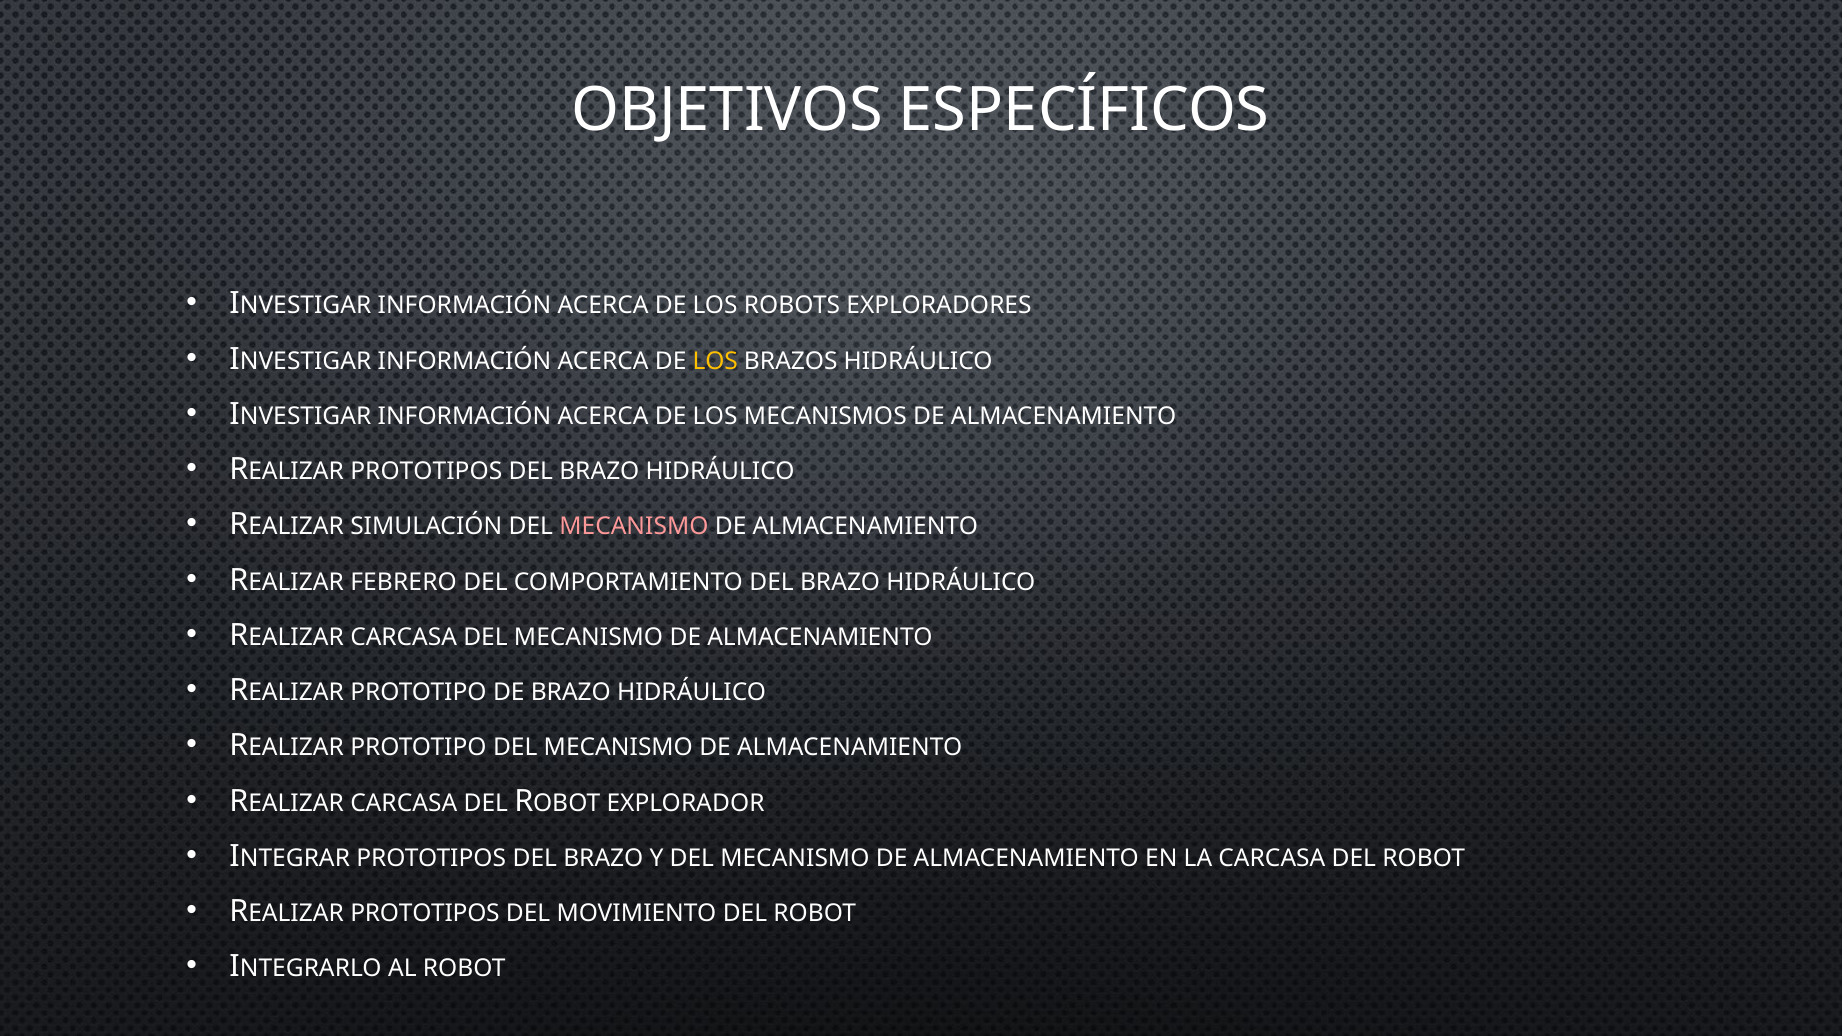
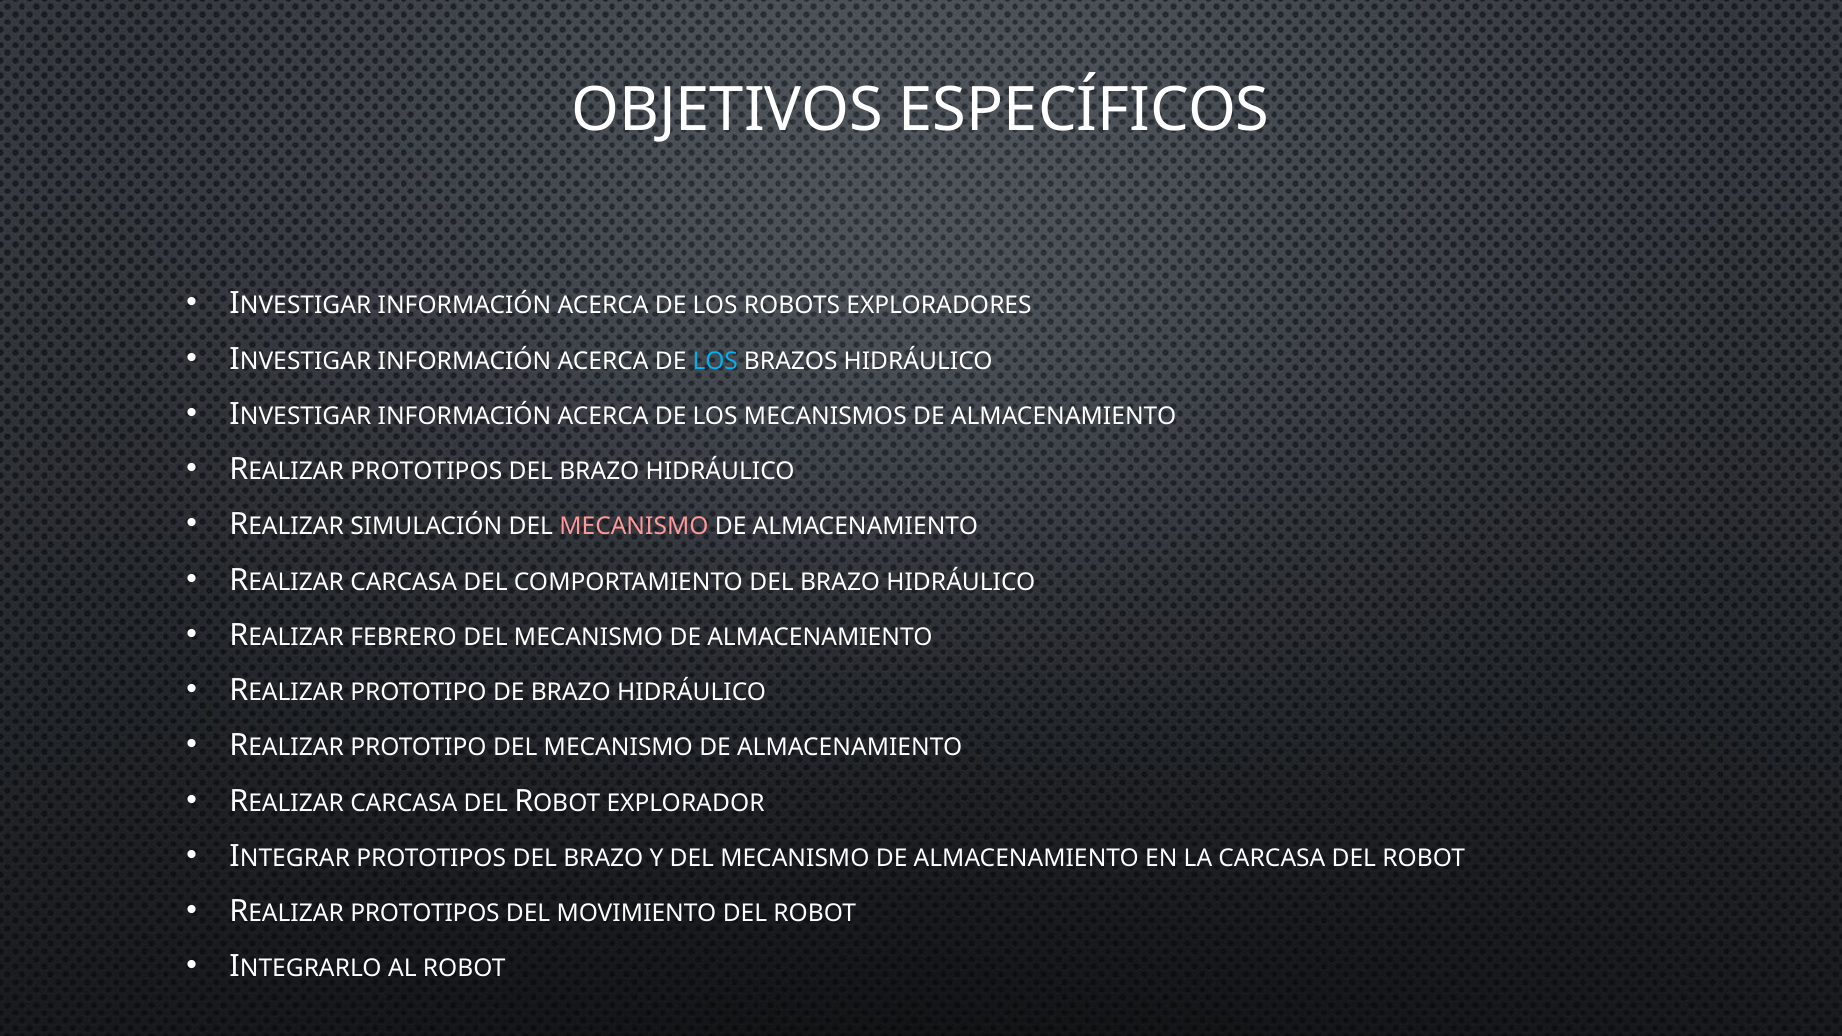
LOS at (715, 361) colour: yellow -> light blue
FEBRERO at (404, 582): FEBRERO -> CARCASA
CARCASA at (404, 637): CARCASA -> FEBRERO
